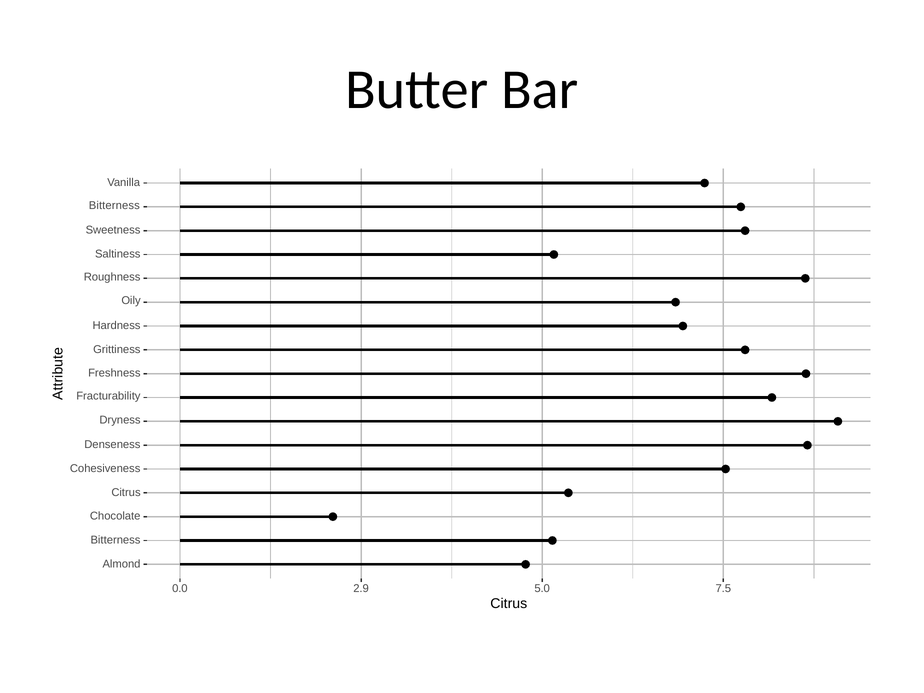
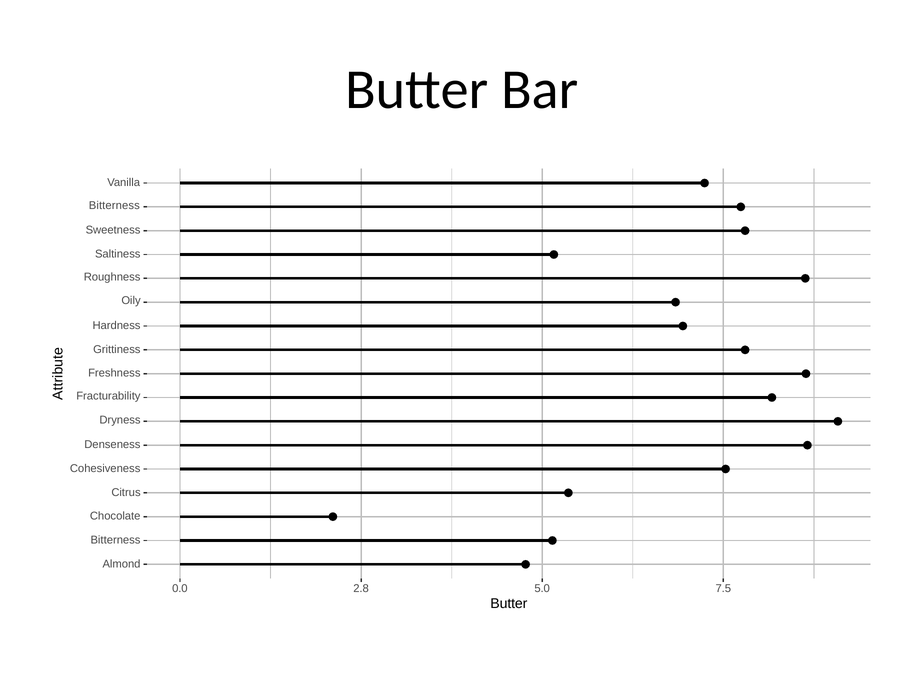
2.9: 2.9 -> 2.8
Citrus at (509, 603): Citrus -> Butter
